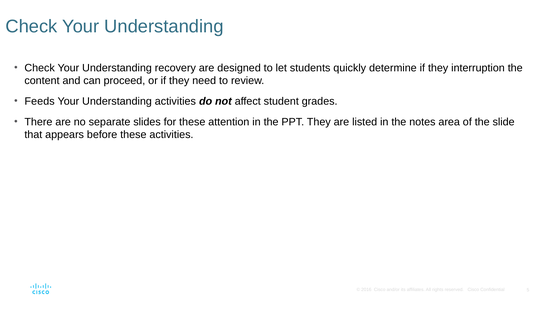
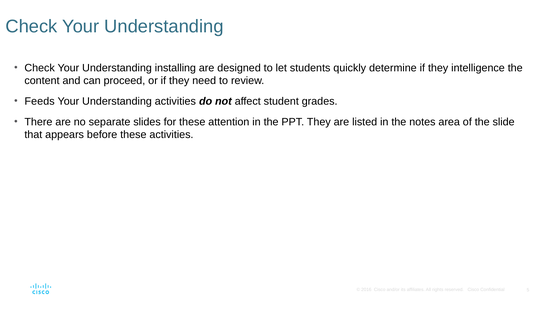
recovery: recovery -> installing
interruption: interruption -> intelligence
